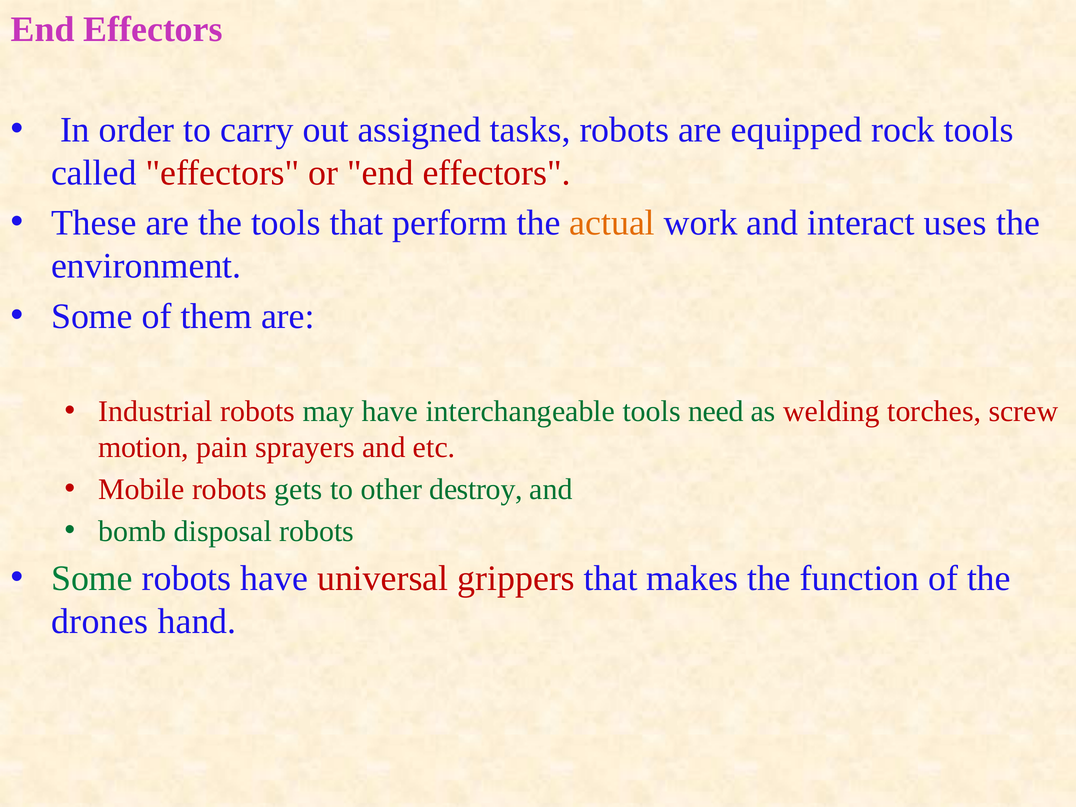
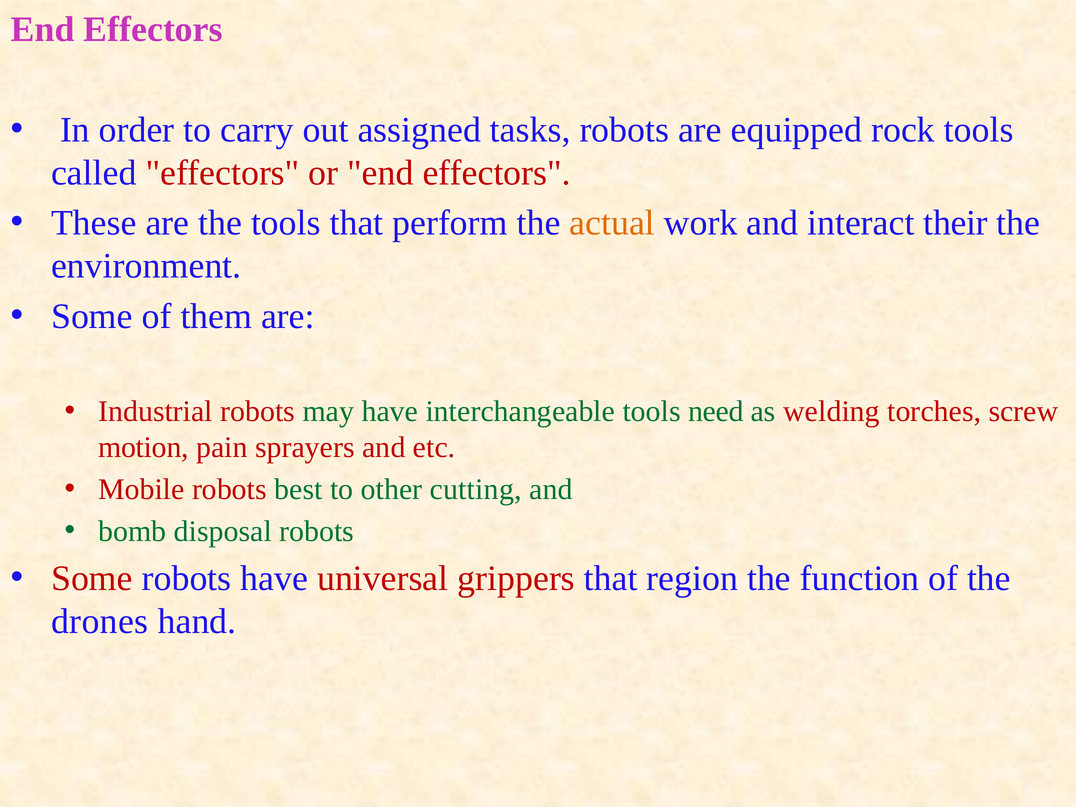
uses: uses -> their
gets: gets -> best
destroy: destroy -> cutting
Some at (92, 578) colour: green -> red
makes: makes -> region
